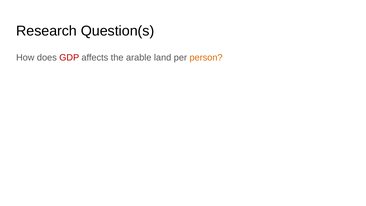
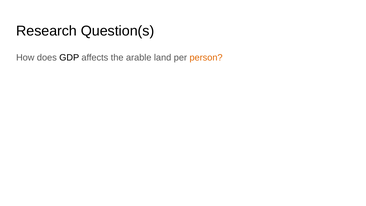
GDP colour: red -> black
